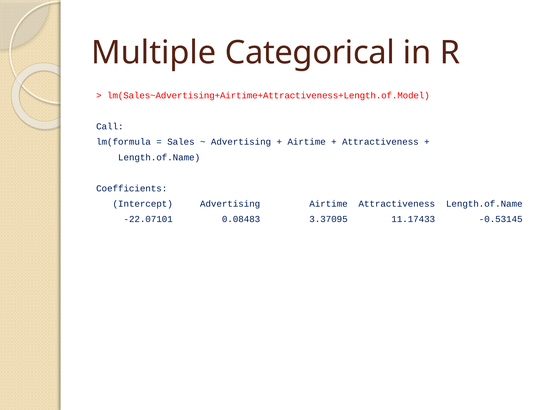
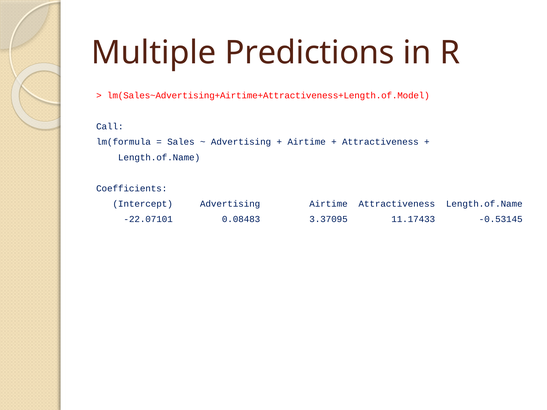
Categorical: Categorical -> Predictions
